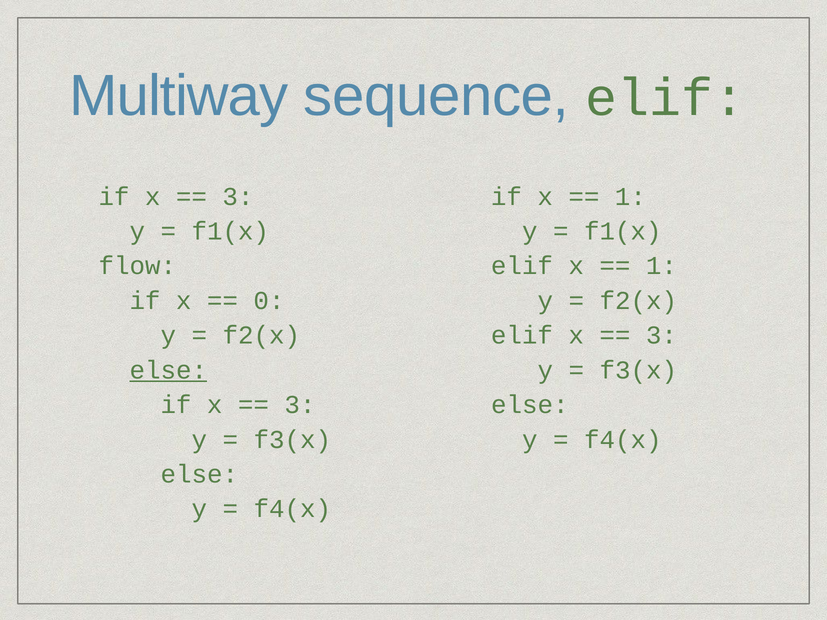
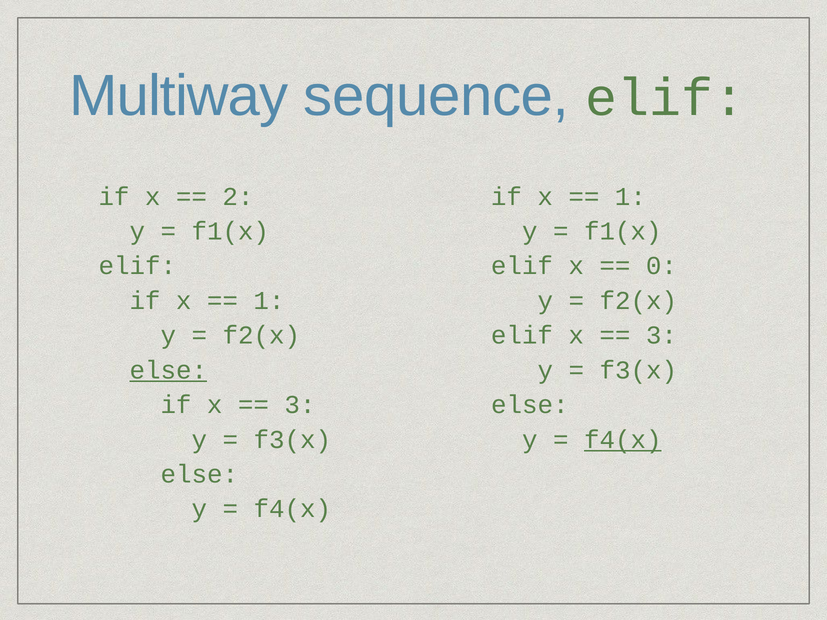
3 at (238, 197): 3 -> 2
flow at (137, 266): flow -> elif
1 at (661, 266): 1 -> 0
0 at (269, 301): 0 -> 1
f4(x at (623, 440) underline: none -> present
